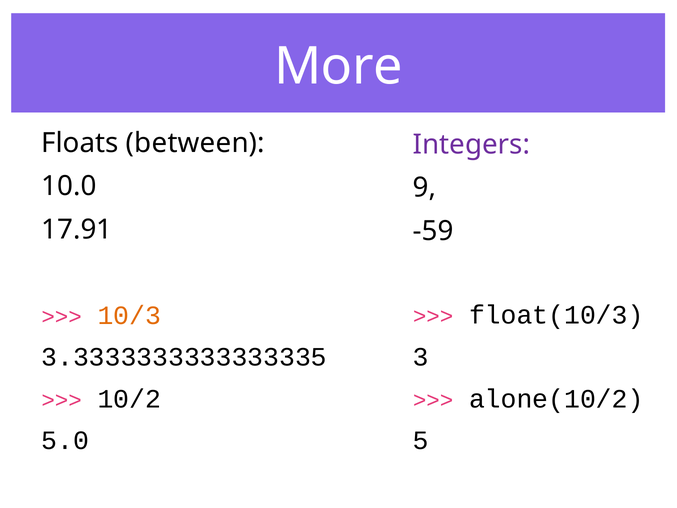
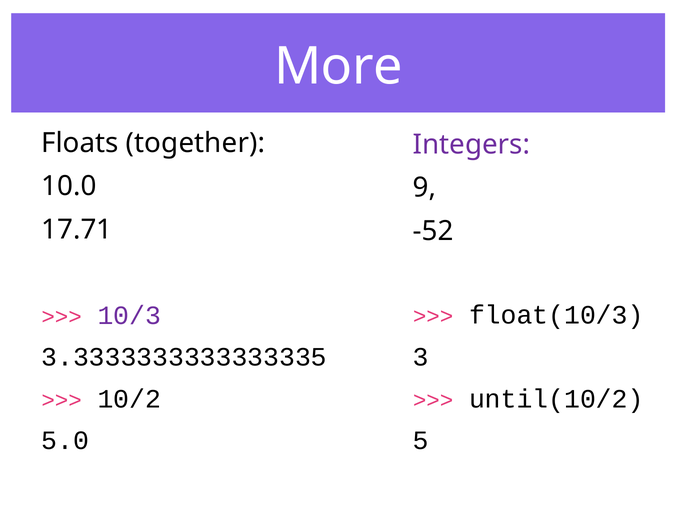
between: between -> together
17.91: 17.91 -> 17.71
-59: -59 -> -52
10/3 colour: orange -> purple
alone(10/2: alone(10/2 -> until(10/2
